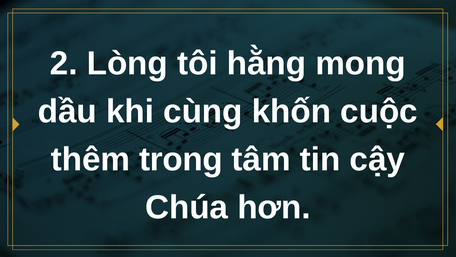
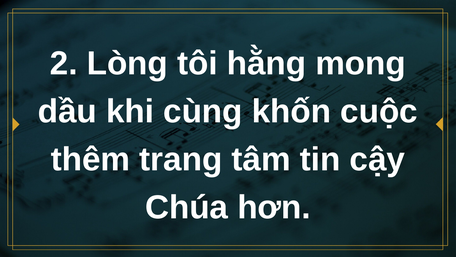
trong: trong -> trang
